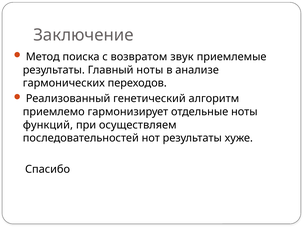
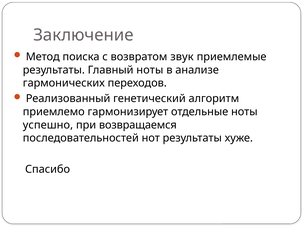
функций: функций -> успешно
осуществляем: осуществляем -> возвращаемся
